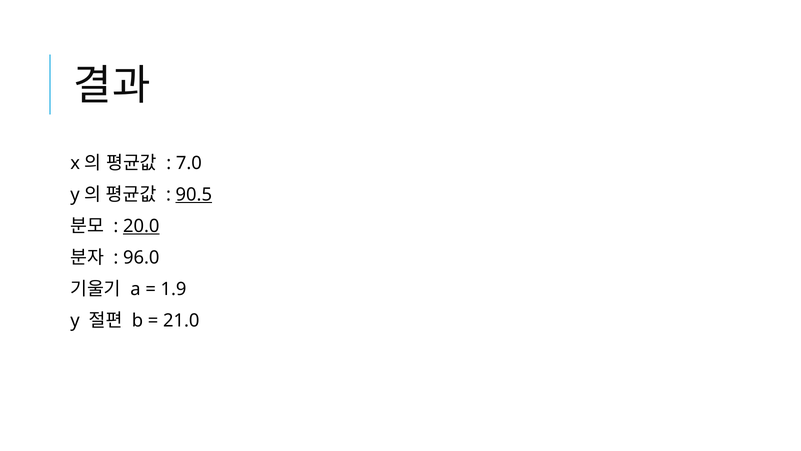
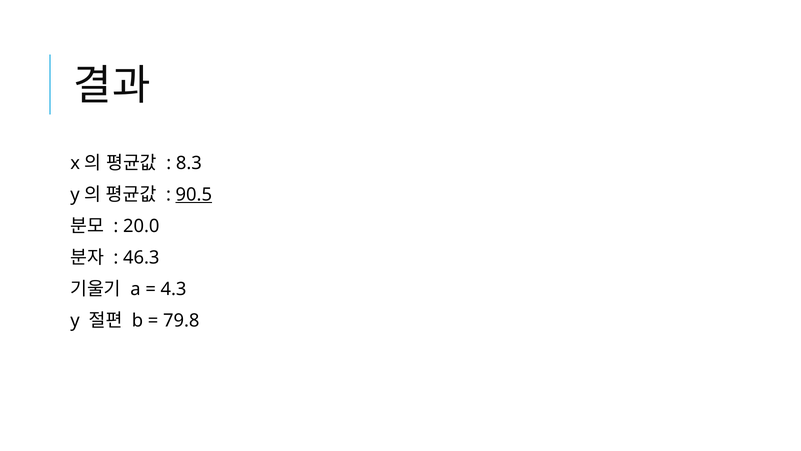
7.0: 7.0 -> 8.3
20.0 underline: present -> none
96.0: 96.0 -> 46.3
1.9: 1.9 -> 4.3
21.0: 21.0 -> 79.8
